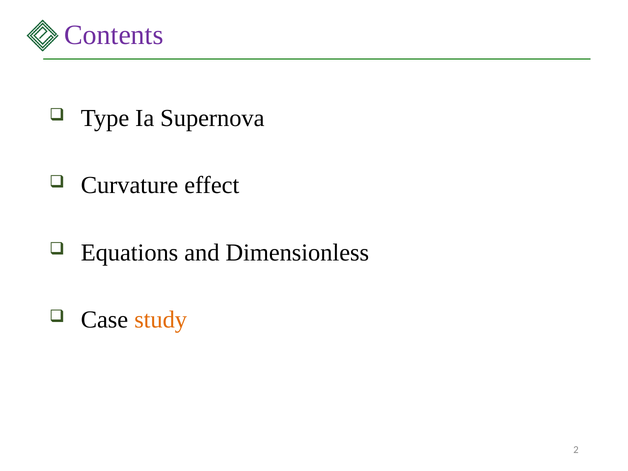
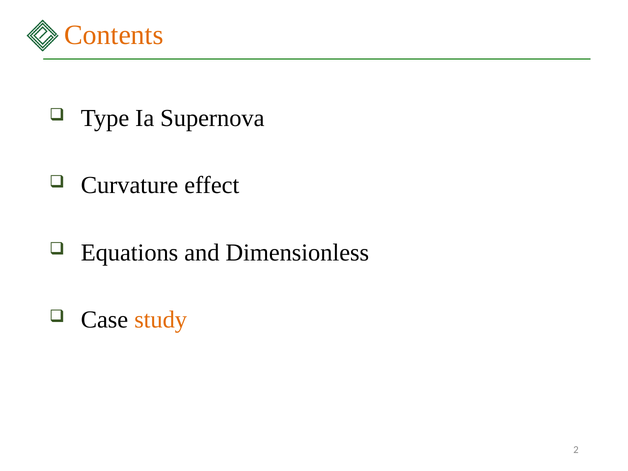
Contents colour: purple -> orange
